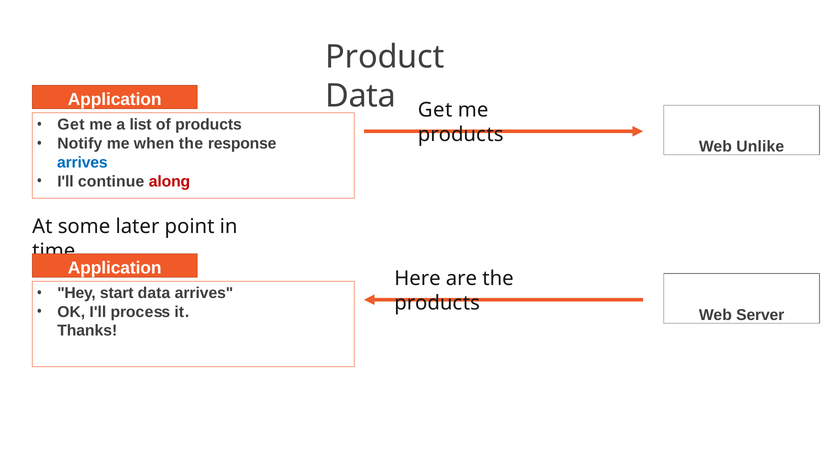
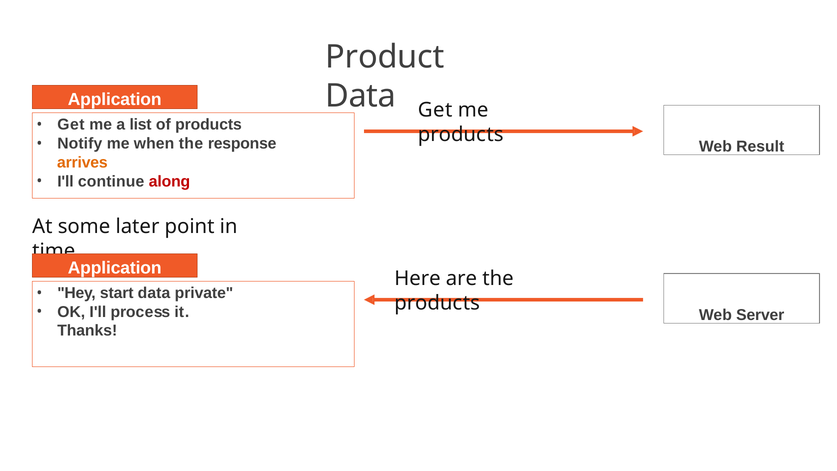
Unlike: Unlike -> Result
arrives at (82, 162) colour: blue -> orange
data arrives: arrives -> private
